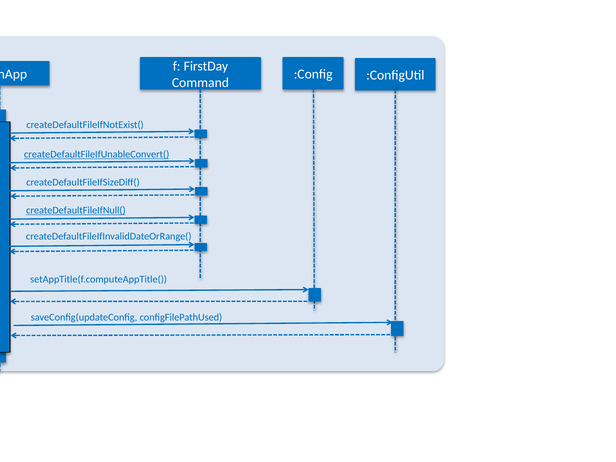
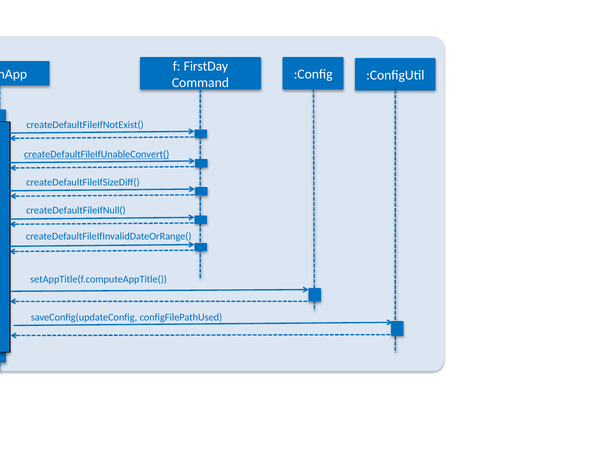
createDefaultFileIfNull( underline: present -> none
